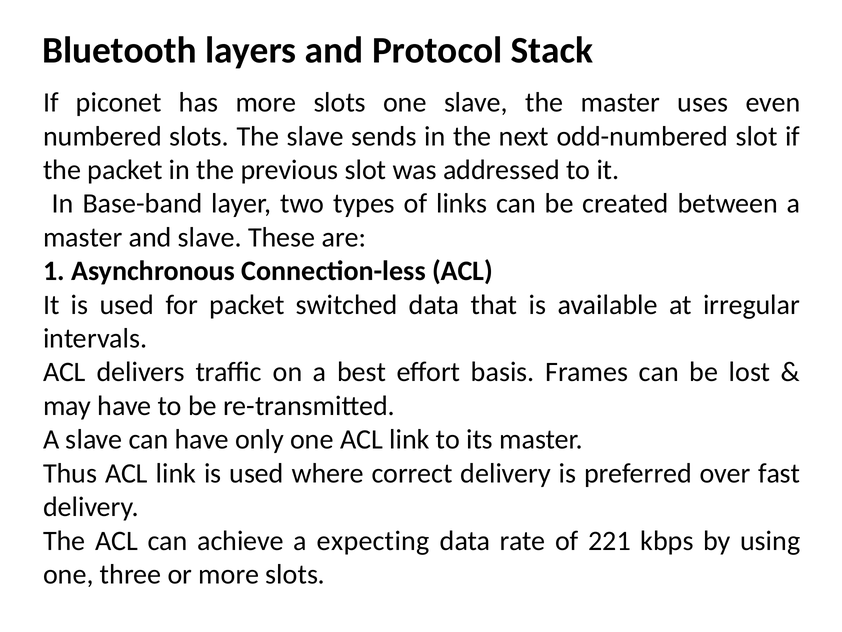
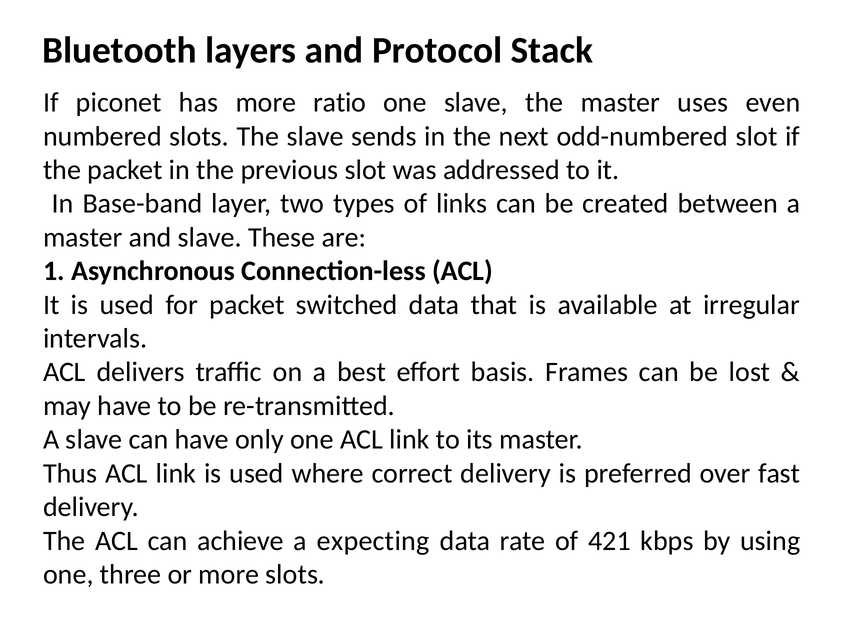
has more slots: slots -> ratio
221: 221 -> 421
